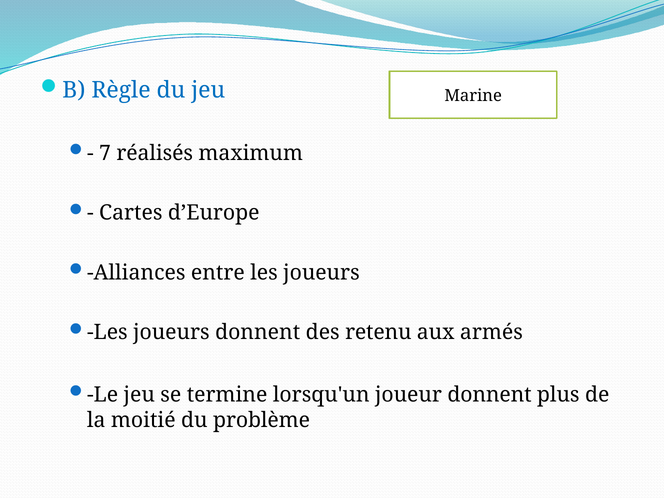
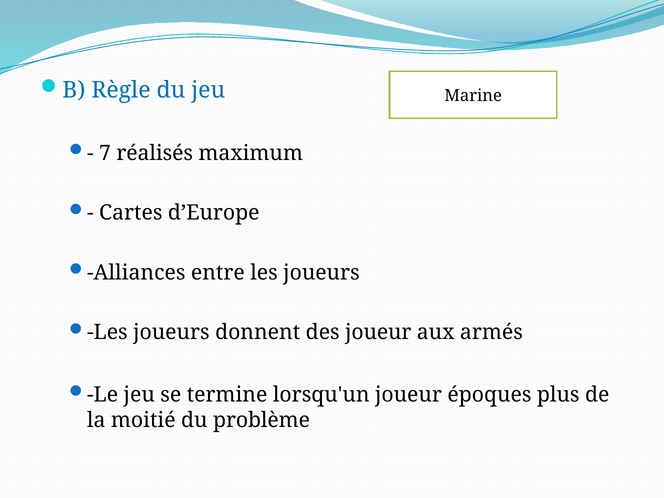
des retenu: retenu -> joueur
joueur donnent: donnent -> époques
